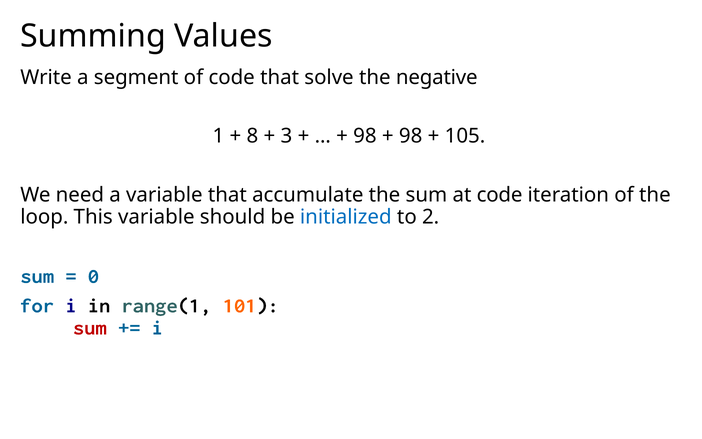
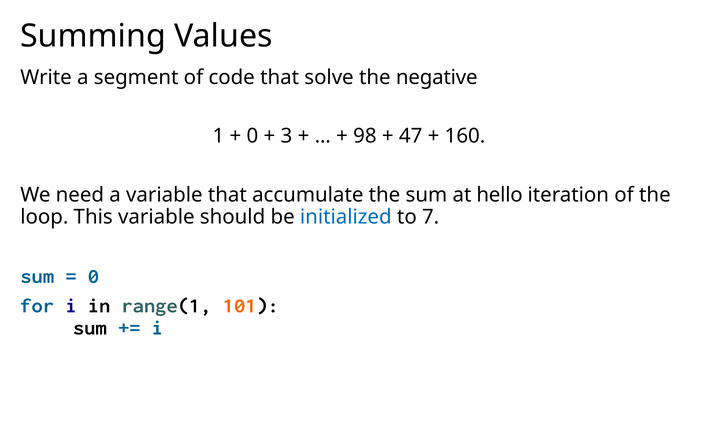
8 at (252, 136): 8 -> 0
98 at (411, 136): 98 -> 47
105: 105 -> 160
at code: code -> hello
2: 2 -> 7
sum at (90, 327) colour: red -> black
